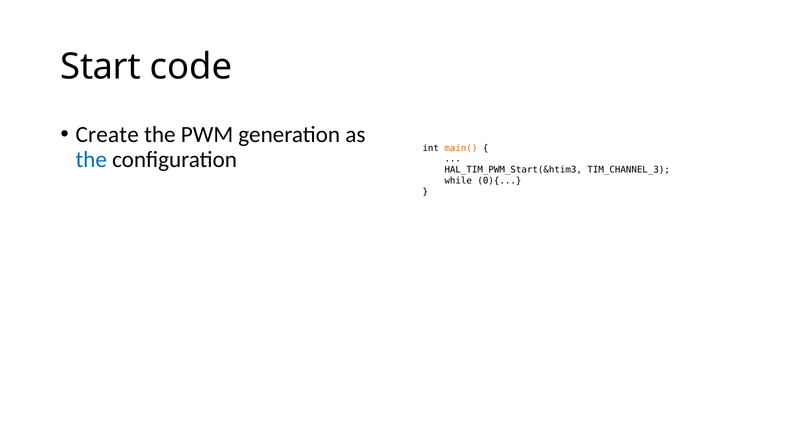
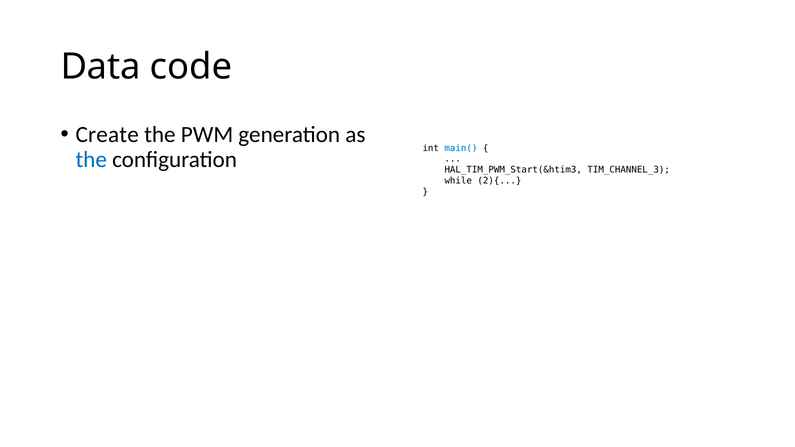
Start: Start -> Data
main( colour: orange -> blue
0){: 0){ -> 2){
